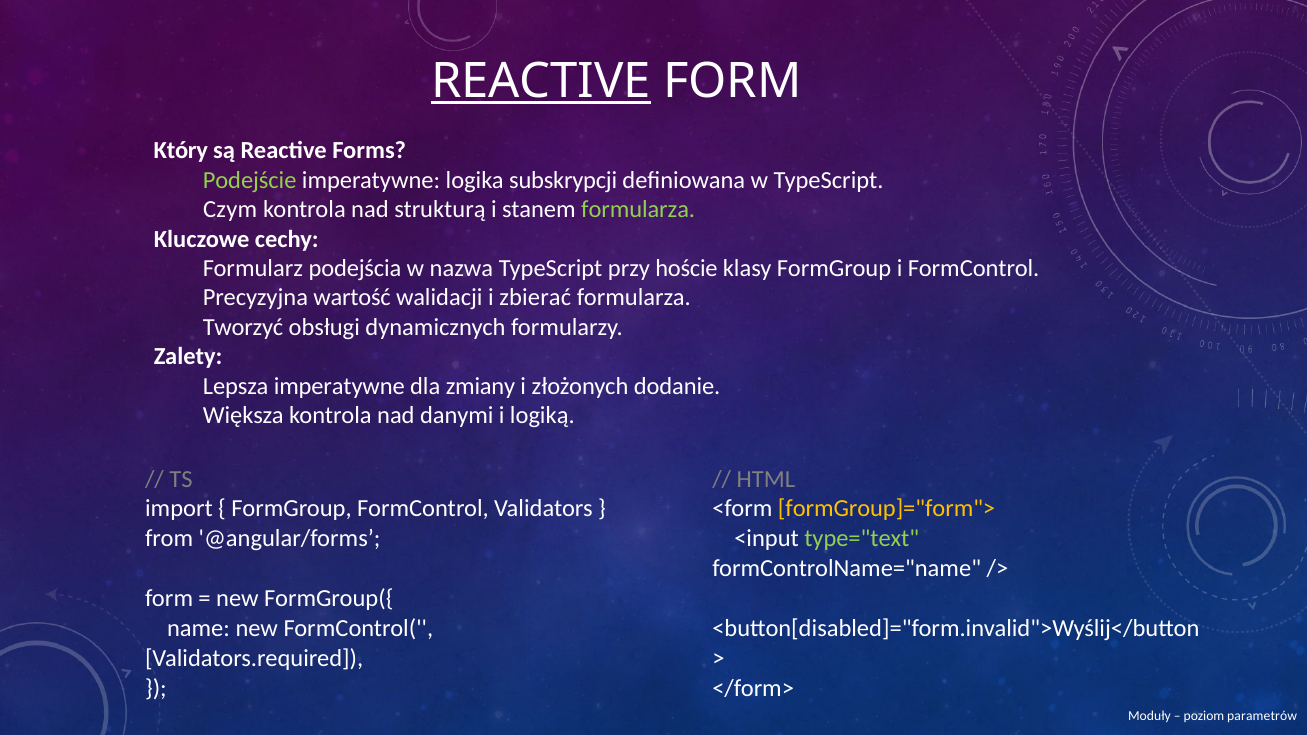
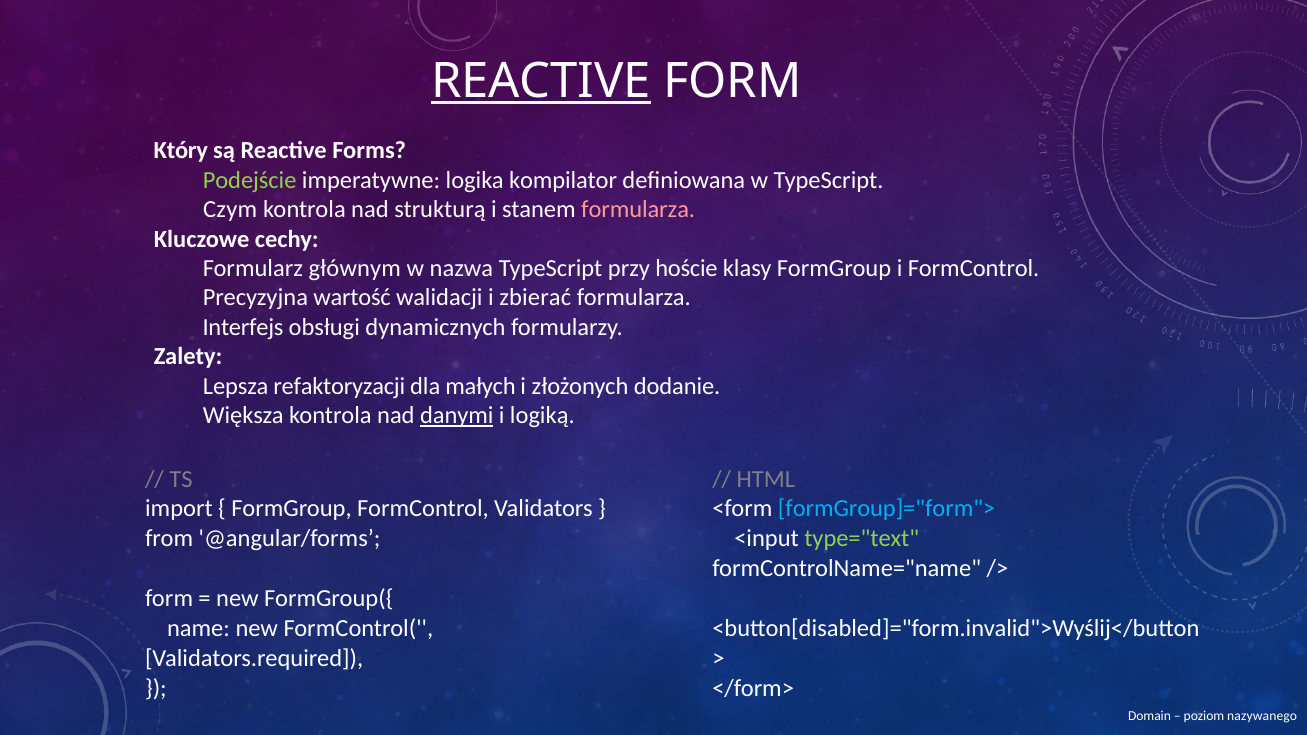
subskrypcji: subskrypcji -> kompilator
formularza at (638, 210) colour: light green -> pink
podejścia: podejścia -> głównym
Tworzyć: Tworzyć -> Interfejs
Lepsza imperatywne: imperatywne -> refaktoryzacji
zmiany: zmiany -> małych
danymi underline: none -> present
formGroup]="form"> colour: yellow -> light blue
Moduły: Moduły -> Domain
parametrów: parametrów -> nazywanego
